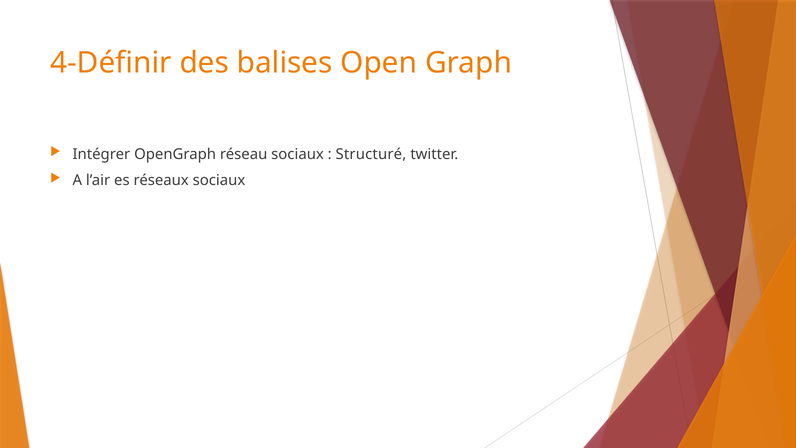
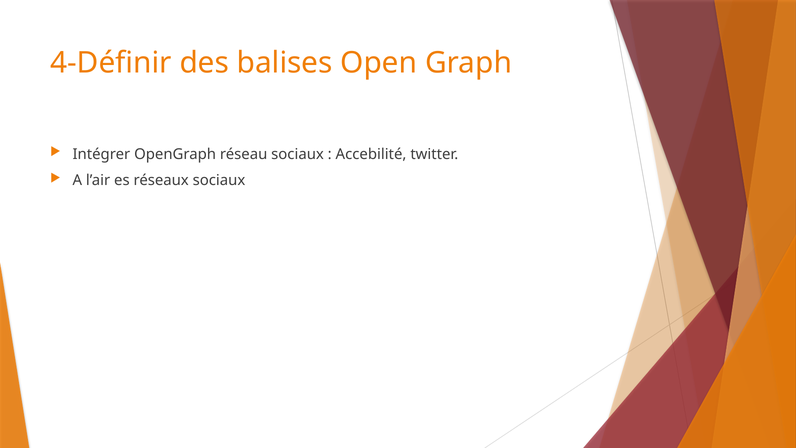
Structuré: Structuré -> Accebilité
